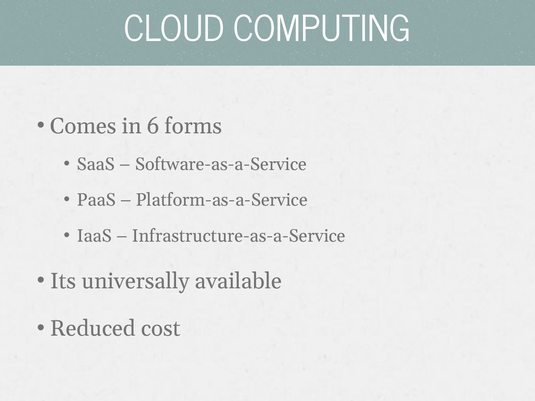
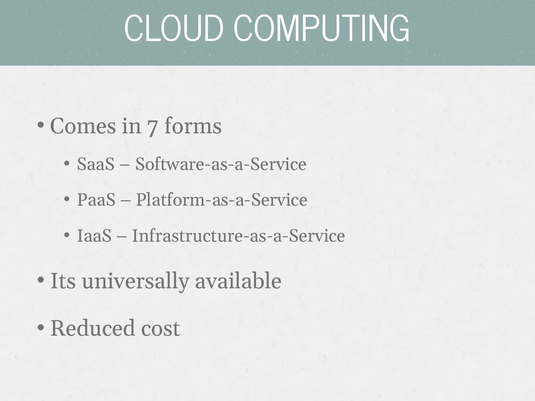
6: 6 -> 7
